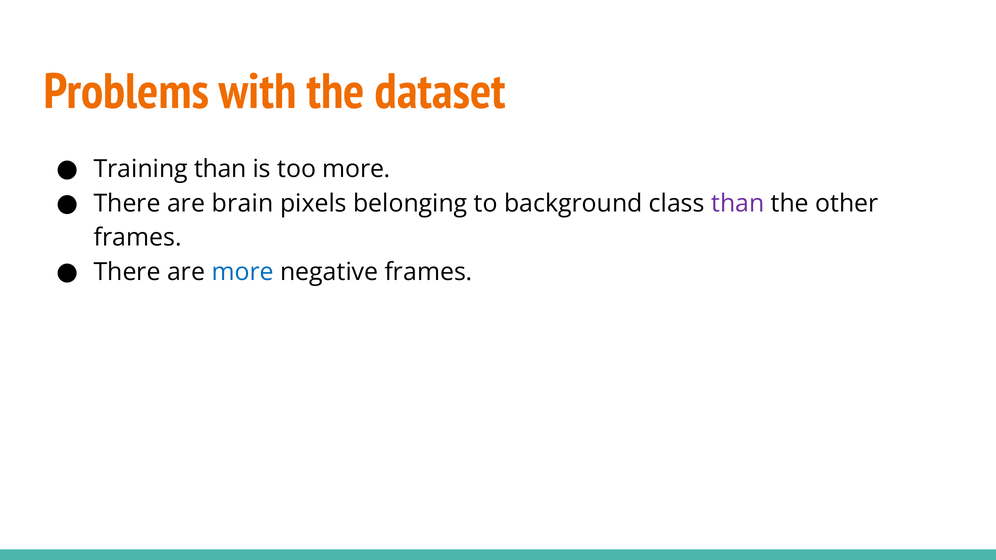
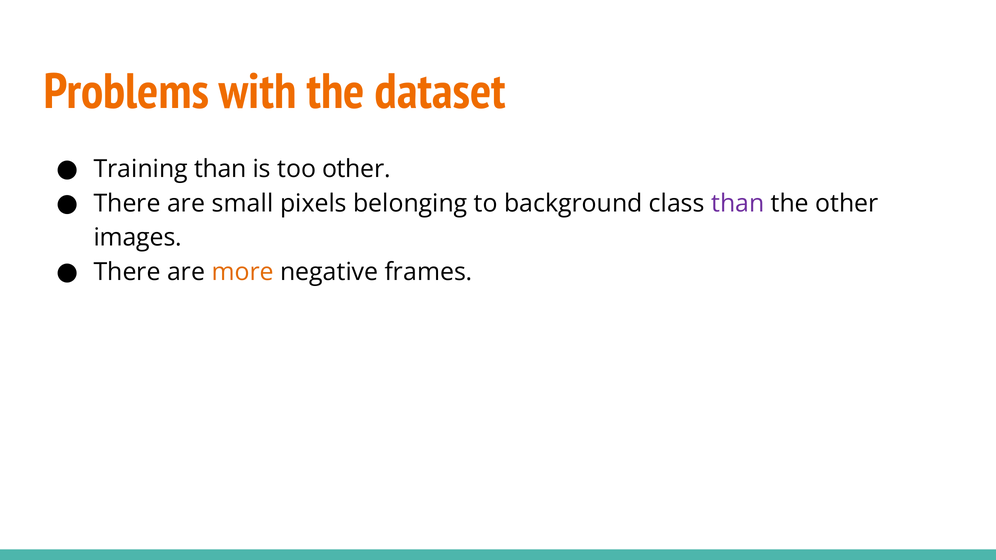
too more: more -> other
brain: brain -> small
frames at (138, 238): frames -> images
more at (243, 272) colour: blue -> orange
